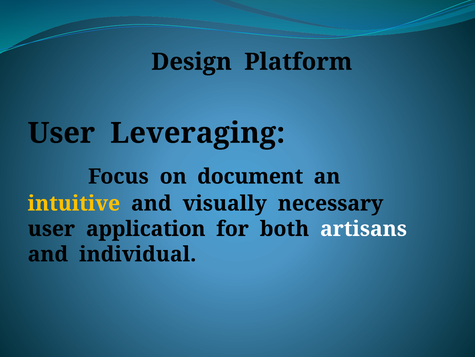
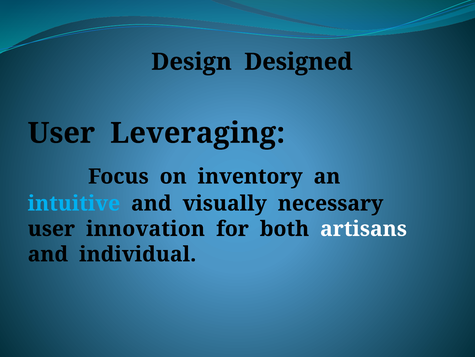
Platform: Platform -> Designed
document: document -> inventory
intuitive colour: yellow -> light blue
application: application -> innovation
